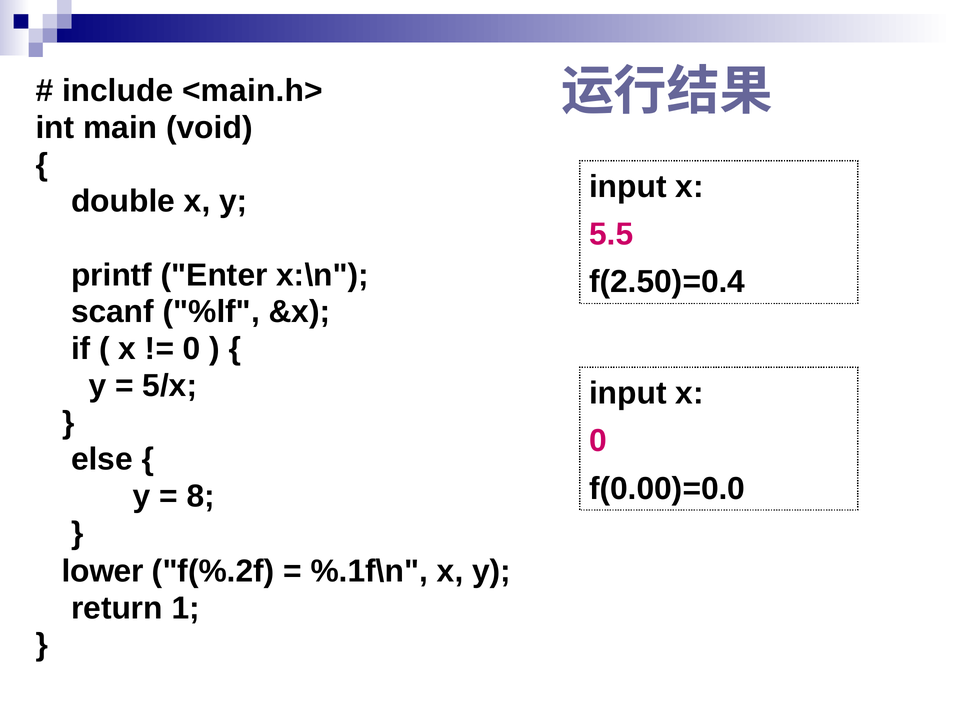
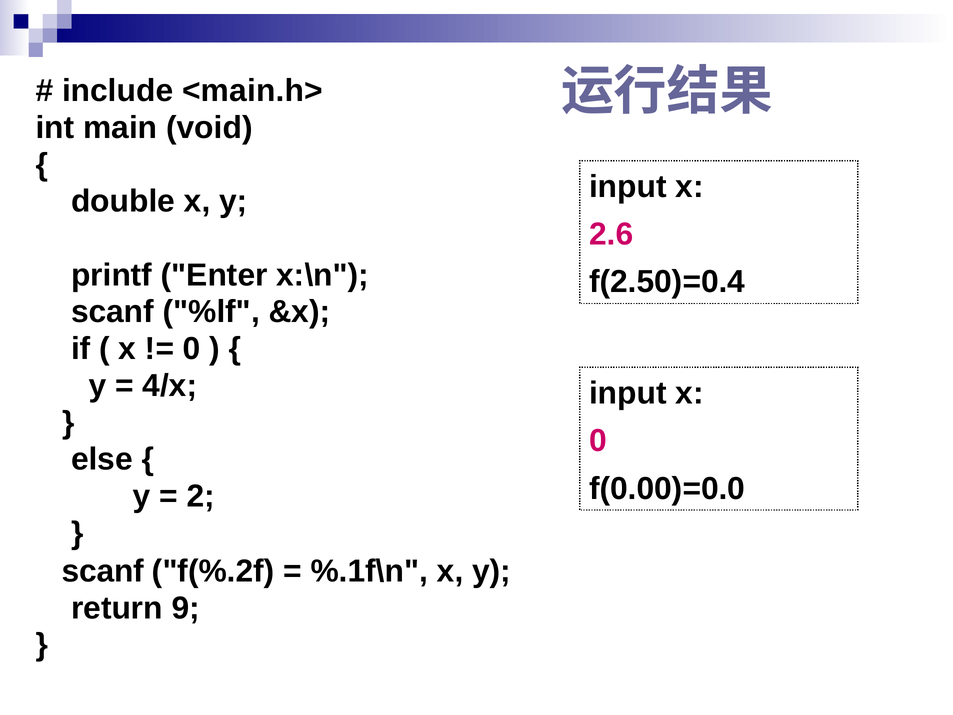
5.5: 5.5 -> 2.6
5/x: 5/x -> 4/x
8: 8 -> 2
lower at (103, 571): lower -> scanf
1: 1 -> 9
